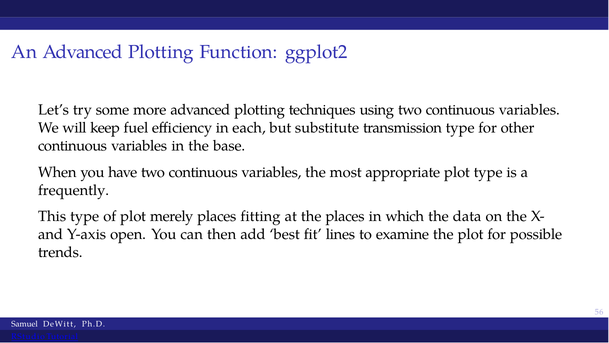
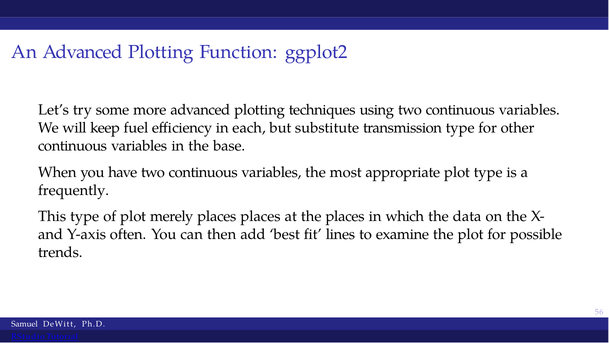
places fitting: fitting -> places
open: open -> often
